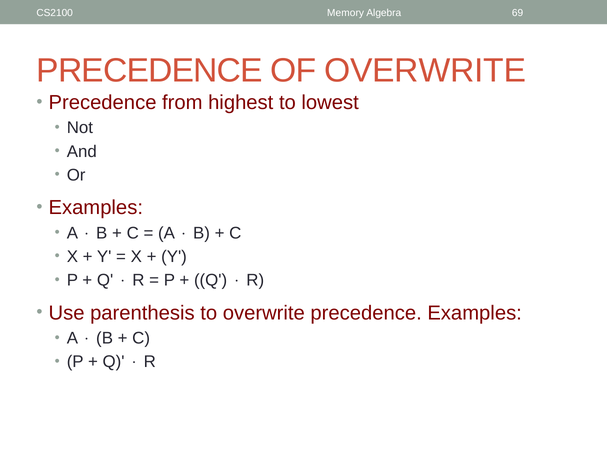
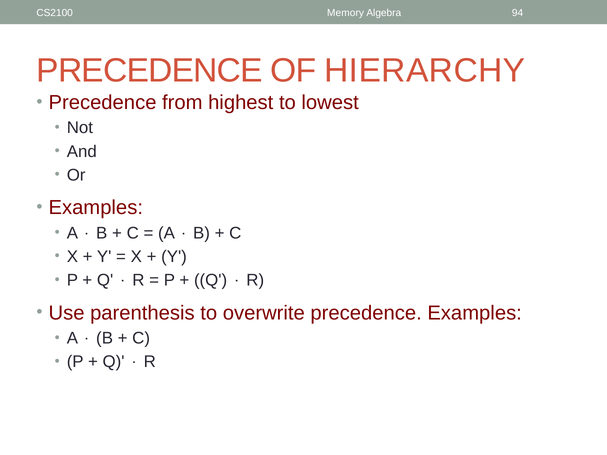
69: 69 -> 94
OF OVERWRITE: OVERWRITE -> HIERARCHY
